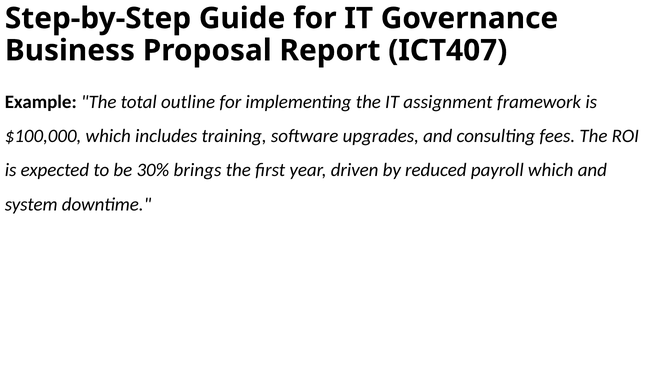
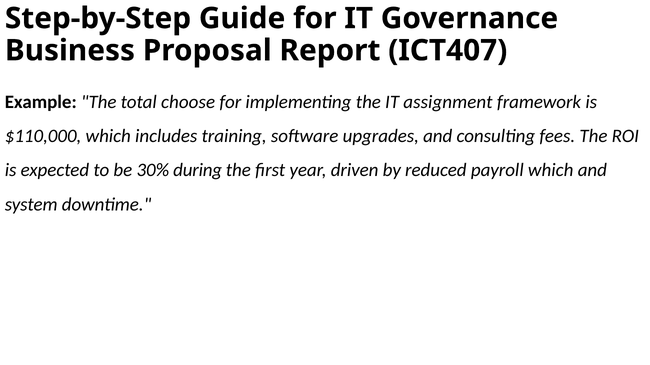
outline: outline -> choose
$100,000: $100,000 -> $110,000
brings: brings -> during
